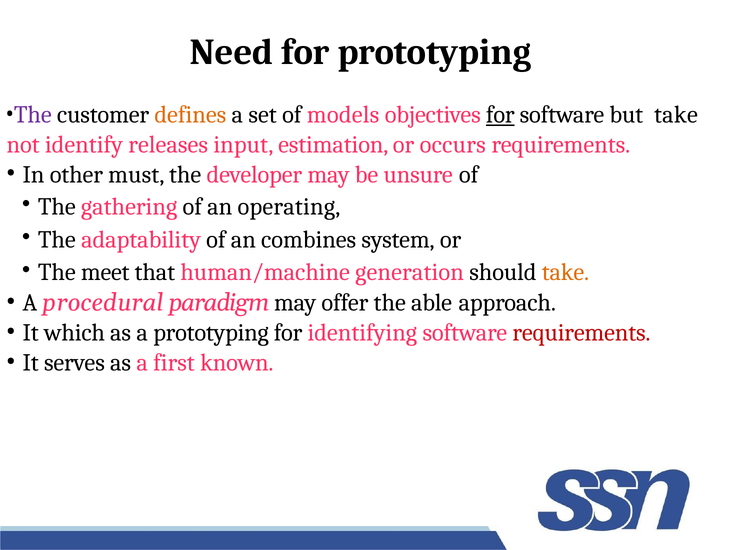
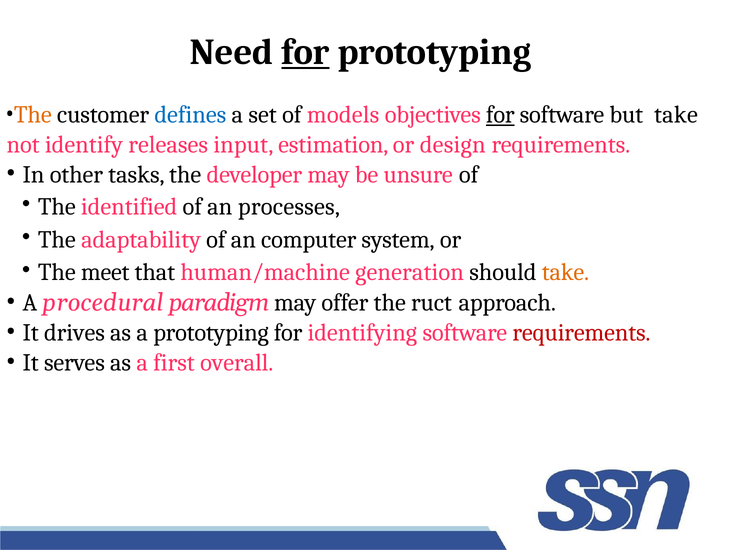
for at (305, 52) underline: none -> present
The at (33, 115) colour: purple -> orange
defines colour: orange -> blue
occurs: occurs -> design
must: must -> tasks
gathering: gathering -> identified
operating: operating -> processes
combines: combines -> computer
able: able -> ruct
which: which -> drives
known: known -> overall
